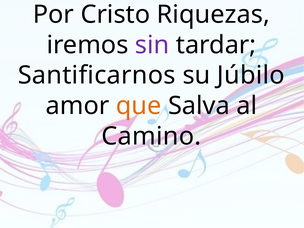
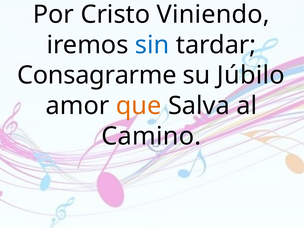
Riquezas: Riquezas -> Viniendo
sin colour: purple -> blue
Santificarnos: Santificarnos -> Consagrarme
